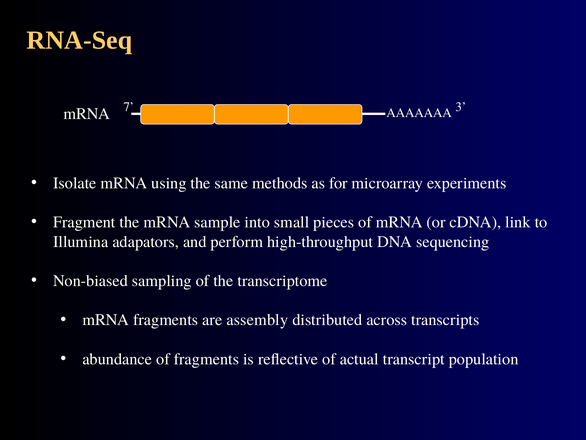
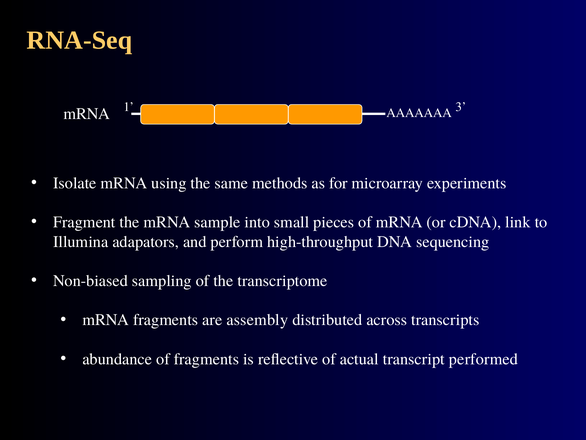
7: 7 -> 1
population: population -> performed
